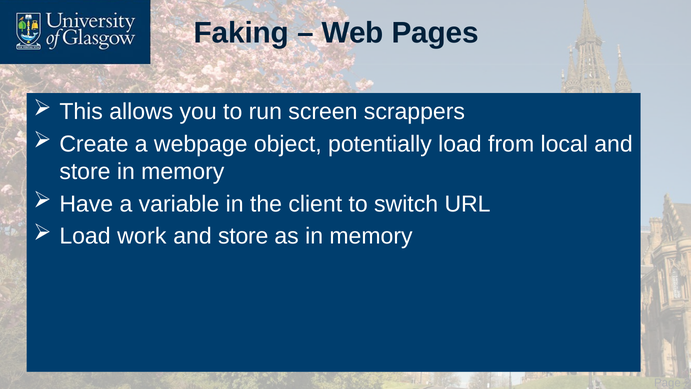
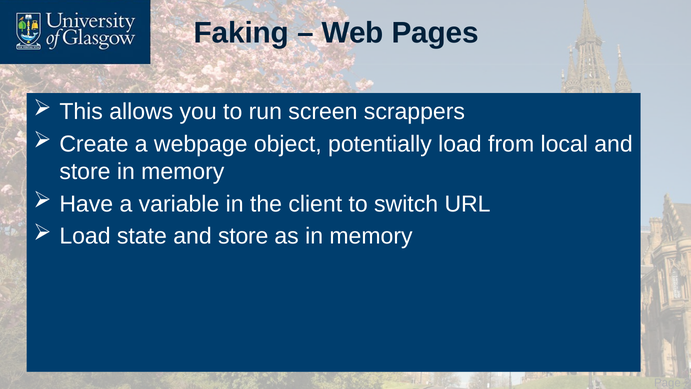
work: work -> state
